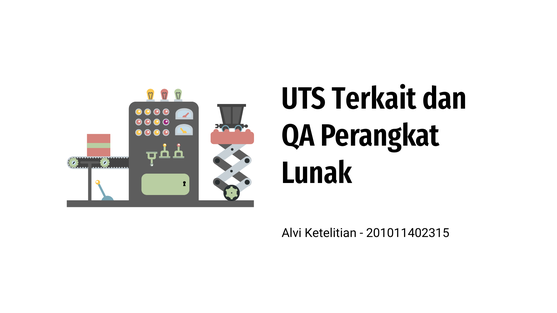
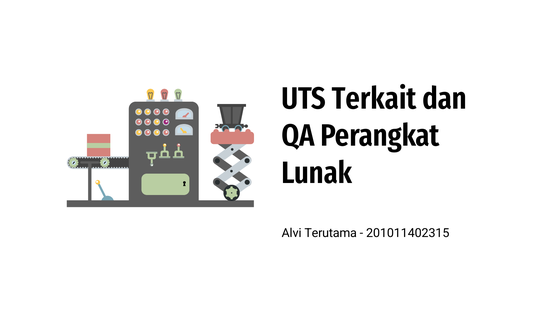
Ketelitian: Ketelitian -> Terutama
